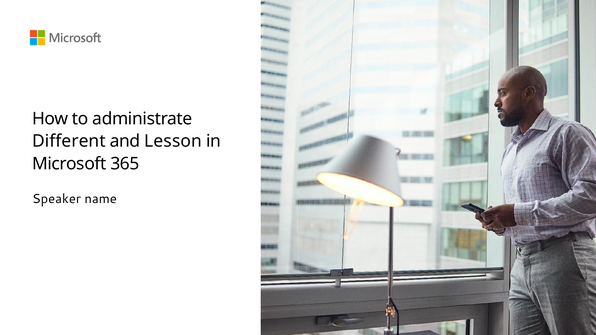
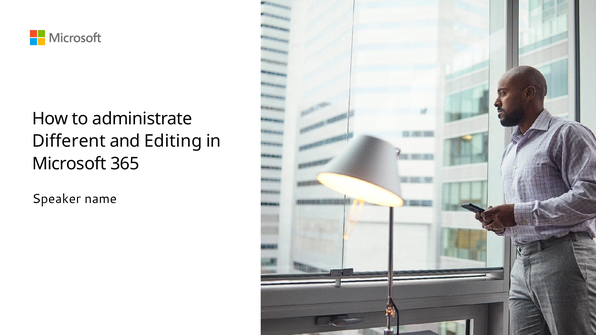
Lesson: Lesson -> Editing
